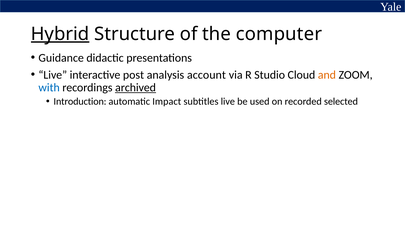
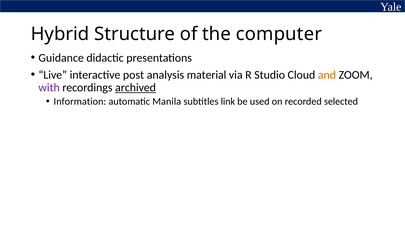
Hybrid underline: present -> none
account: account -> material
with colour: blue -> purple
Introduction: Introduction -> Information
Impact: Impact -> Manila
subtitles live: live -> link
